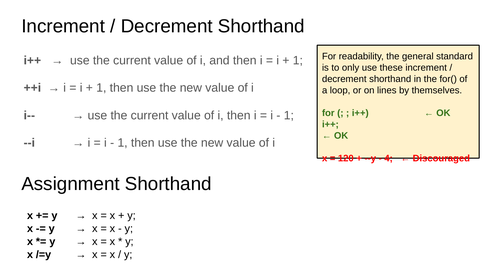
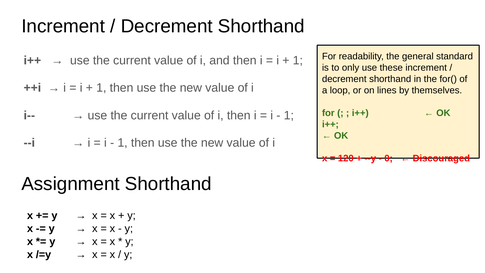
4: 4 -> 0
